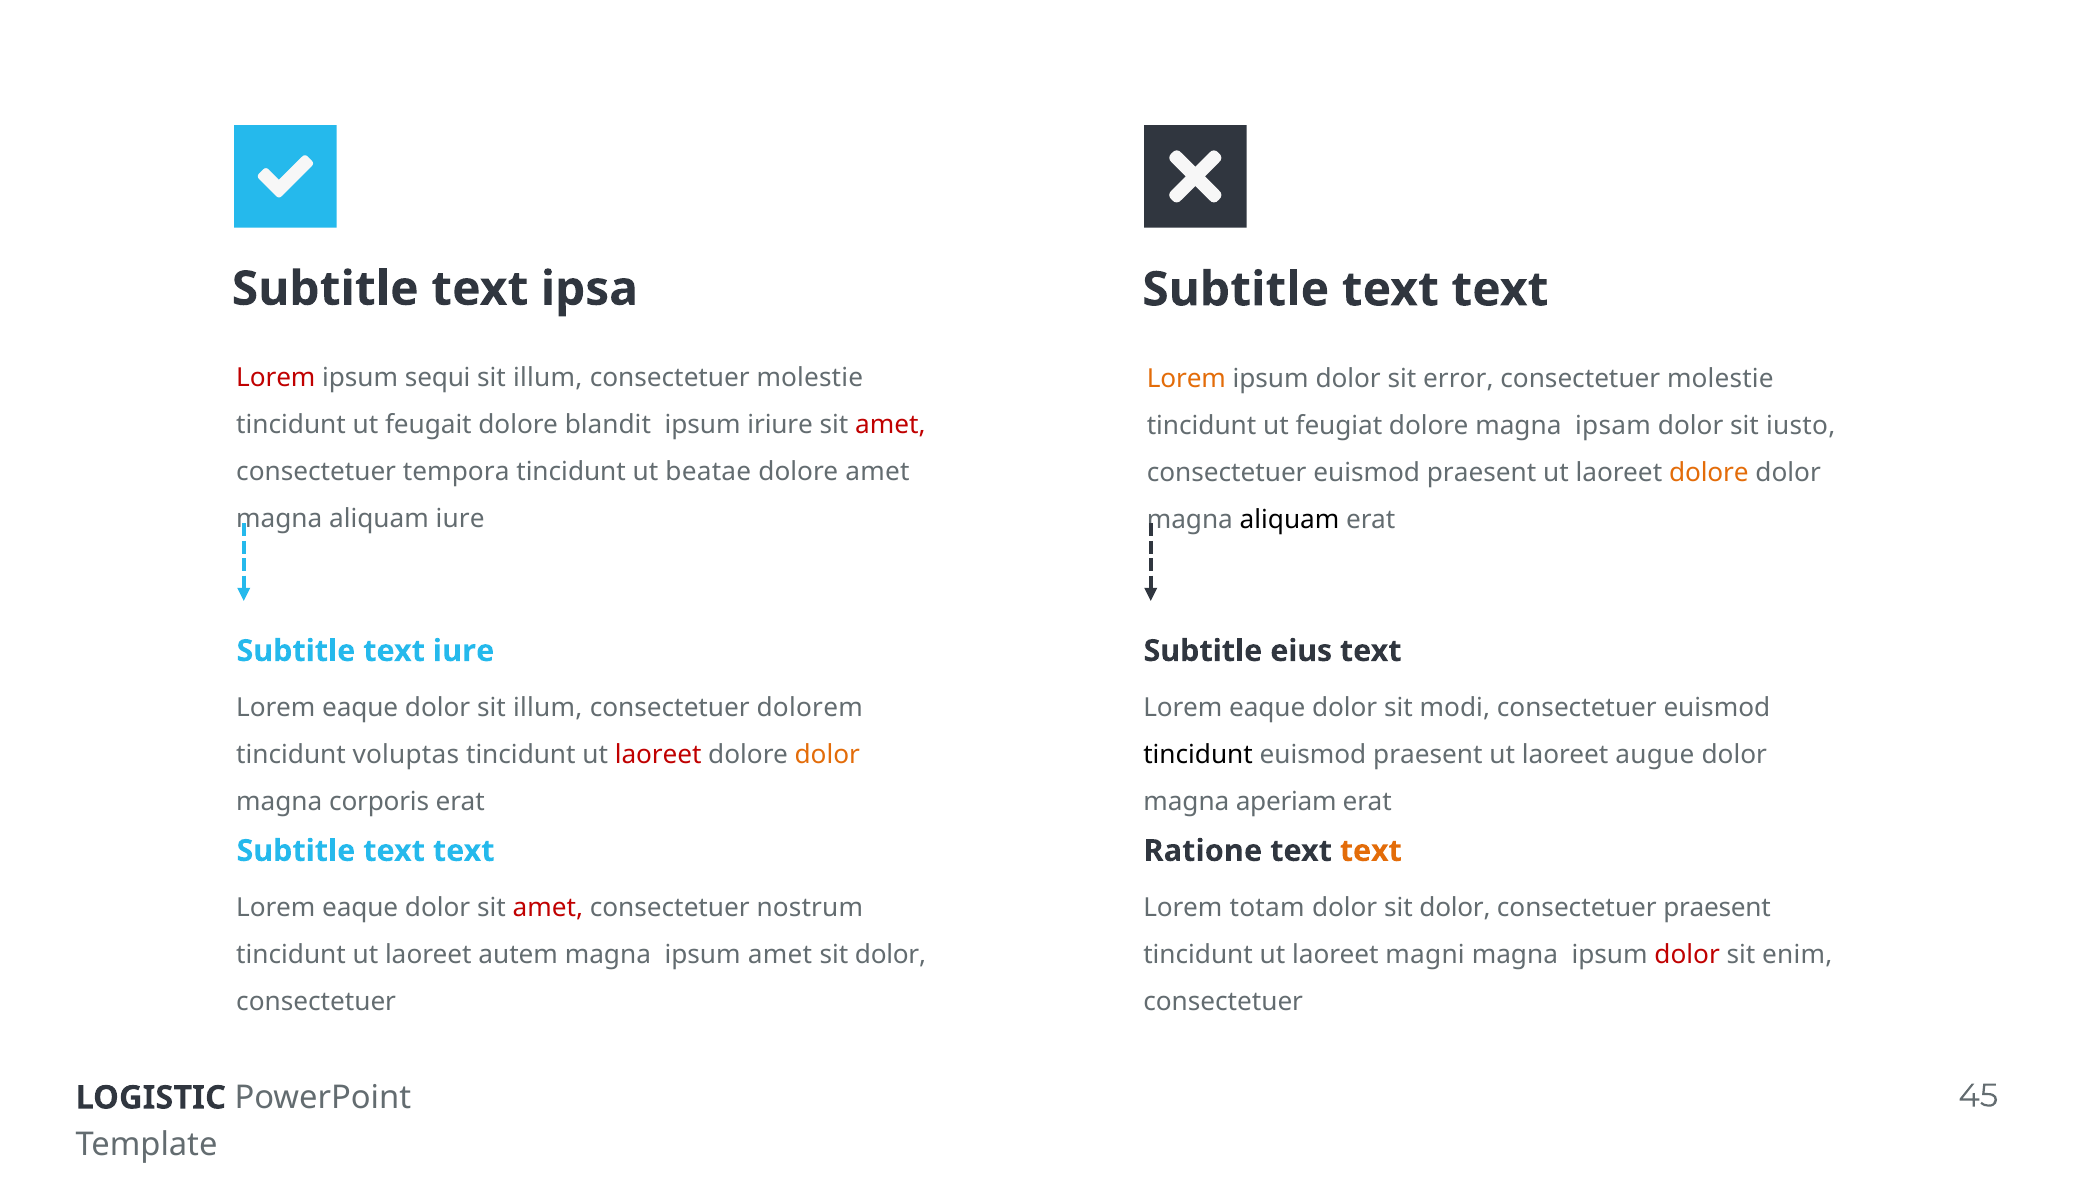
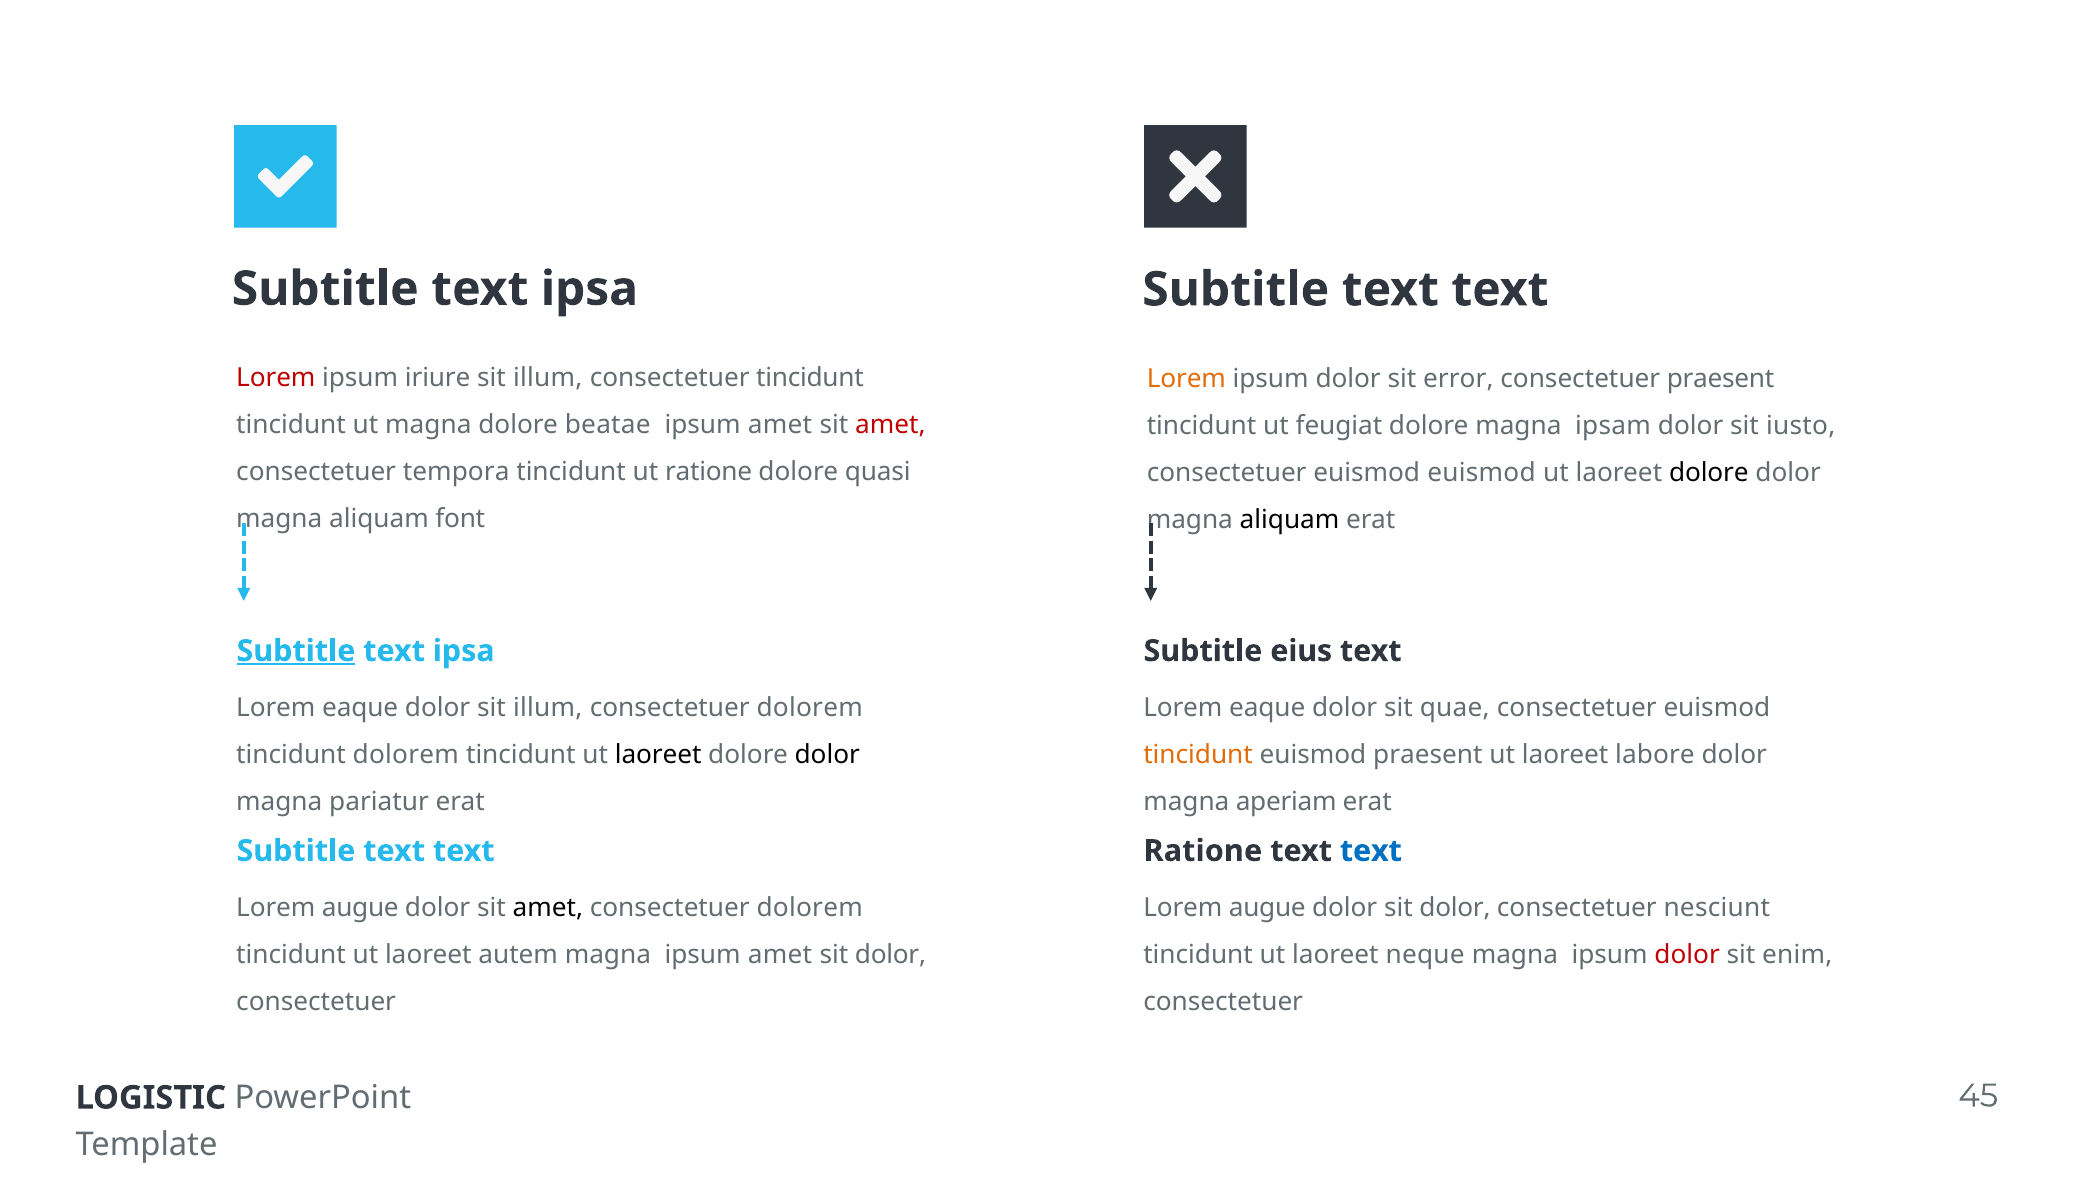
sequi: sequi -> iriure
molestie at (810, 378): molestie -> tincidunt
molestie at (1720, 379): molestie -> praesent
ut feugait: feugait -> magna
blandit: blandit -> beatae
iriure at (780, 425): iriure -> amet
ut beatae: beatae -> ratione
dolore amet: amet -> quasi
consectetuer euismod praesent: praesent -> euismod
dolore at (1709, 473) colour: orange -> black
aliquam iure: iure -> font
Subtitle at (296, 651) underline: none -> present
iure at (464, 651): iure -> ipsa
modi: modi -> quae
tincidunt voluptas: voluptas -> dolorem
laoreet at (658, 755) colour: red -> black
dolor at (827, 755) colour: orange -> black
tincidunt at (1198, 755) colour: black -> orange
augue: augue -> labore
corporis: corporis -> pariatur
text at (1371, 851) colour: orange -> blue
eaque at (360, 908): eaque -> augue
amet at (548, 908) colour: red -> black
nostrum at (810, 908): nostrum -> dolorem
totam at (1267, 908): totam -> augue
consectetuer praesent: praesent -> nesciunt
magni: magni -> neque
